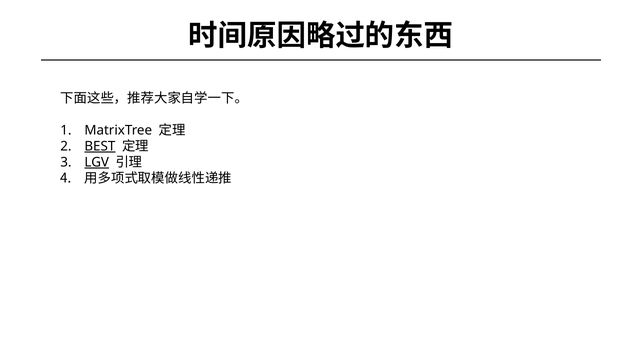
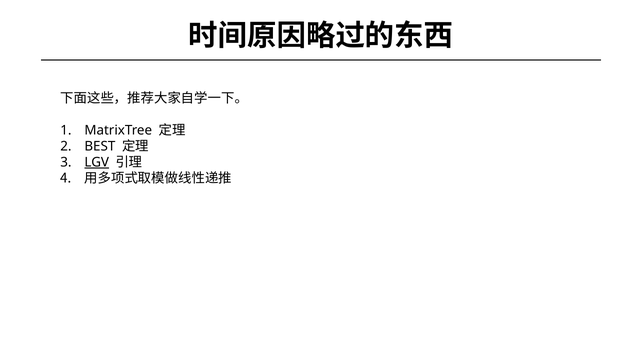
BEST underline: present -> none
